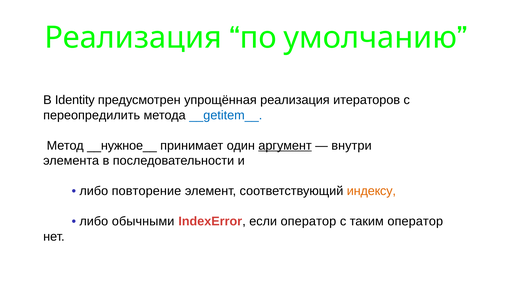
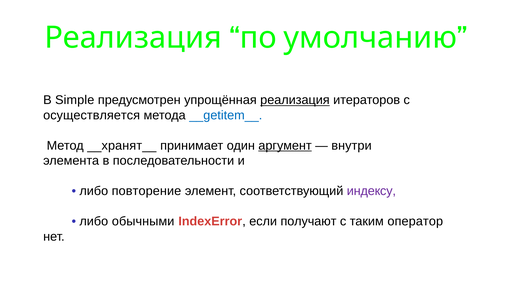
Identity: Identity -> Simple
реализация at (295, 100) underline: none -> present
переопредилить: переопредилить -> осуществляется
__нужное__: __нужное__ -> __хранят__
индексу colour: orange -> purple
если оператор: оператор -> получают
